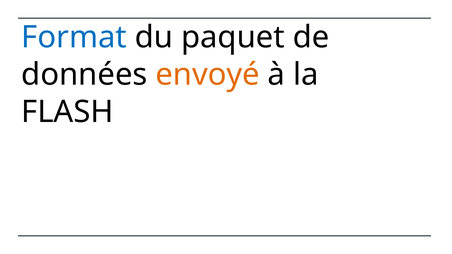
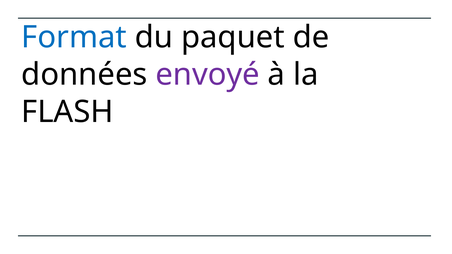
envoyé colour: orange -> purple
